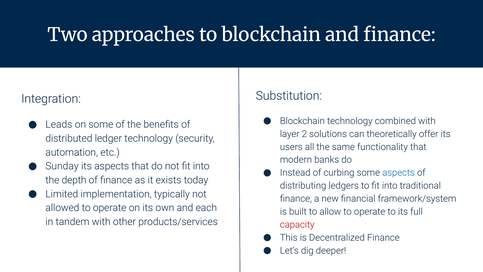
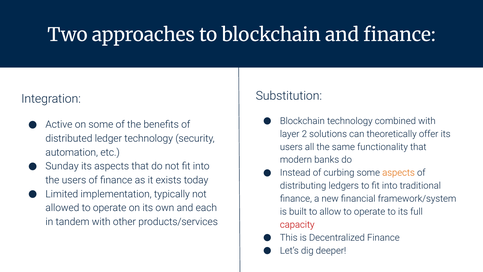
Leads: Leads -> Active
aspects at (399, 173) colour: blue -> orange
the depth: depth -> users
